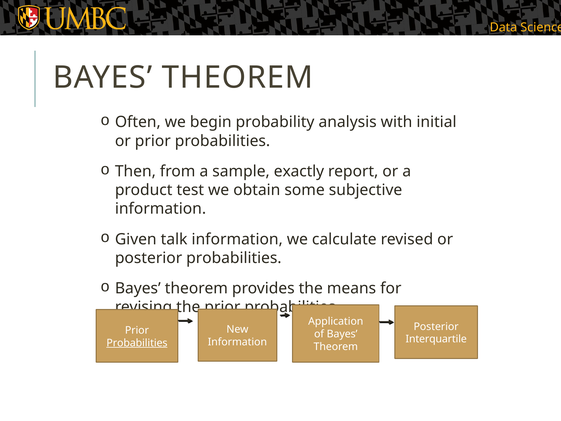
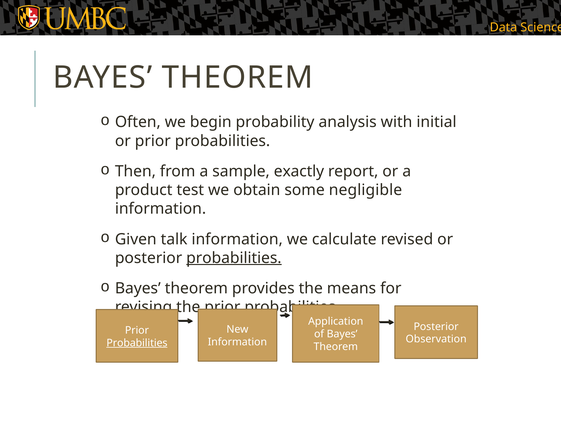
subjective: subjective -> negligible
probabilities at (234, 258) underline: none -> present
Interquartile: Interquartile -> Observation
